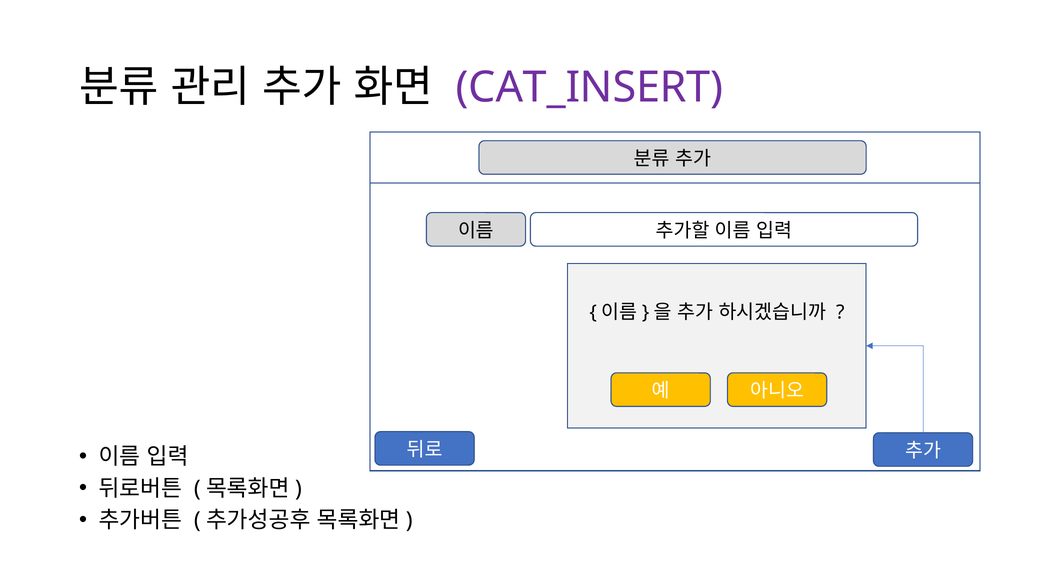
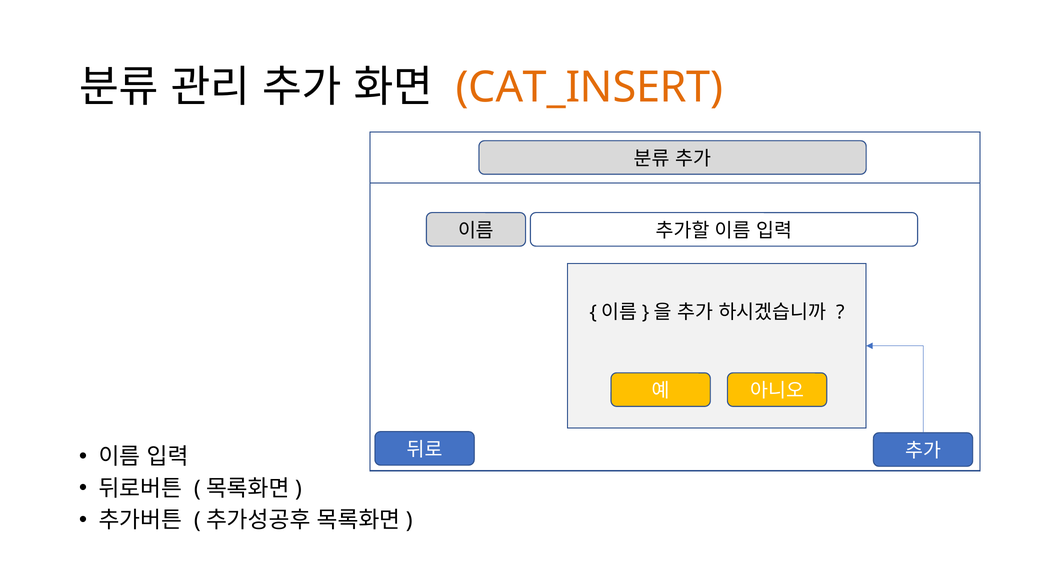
CAT_INSERT colour: purple -> orange
